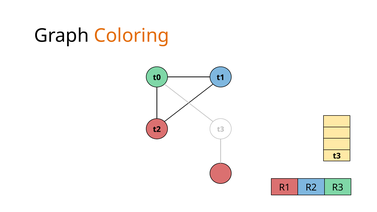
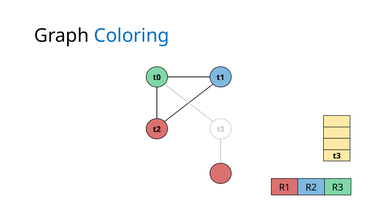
Coloring colour: orange -> blue
